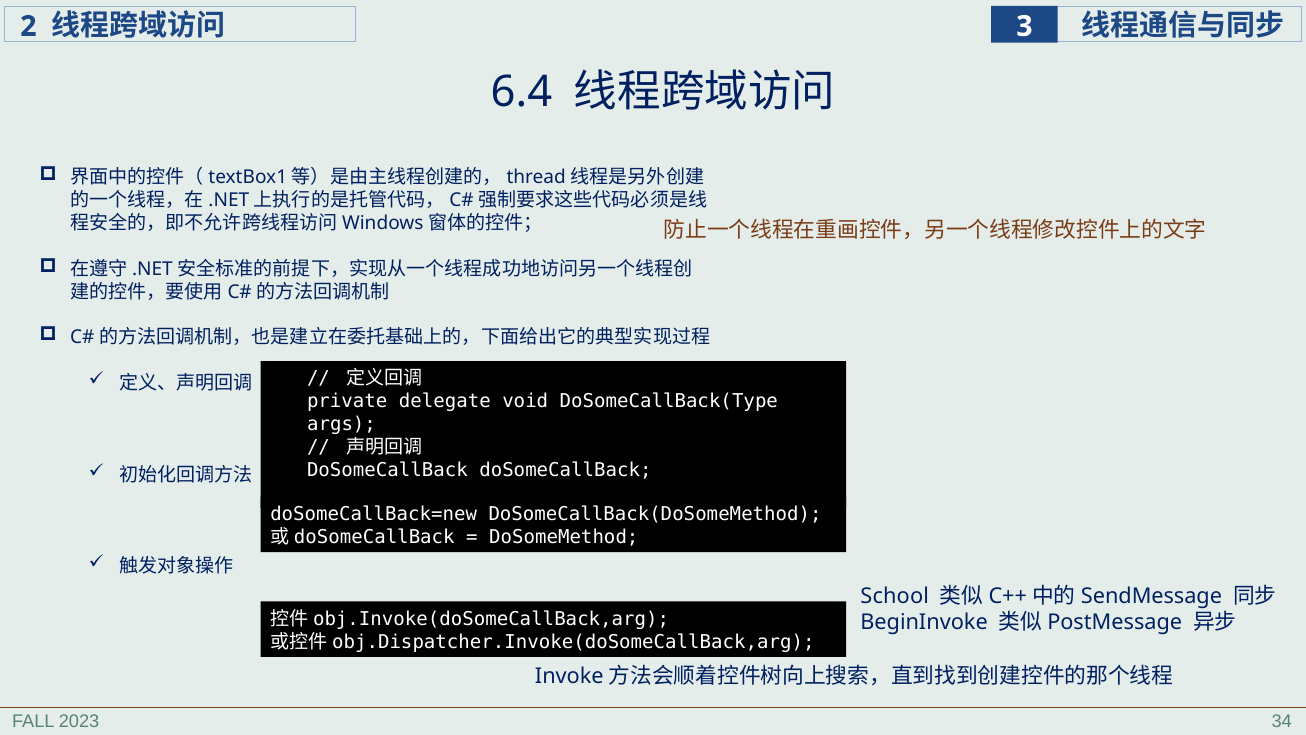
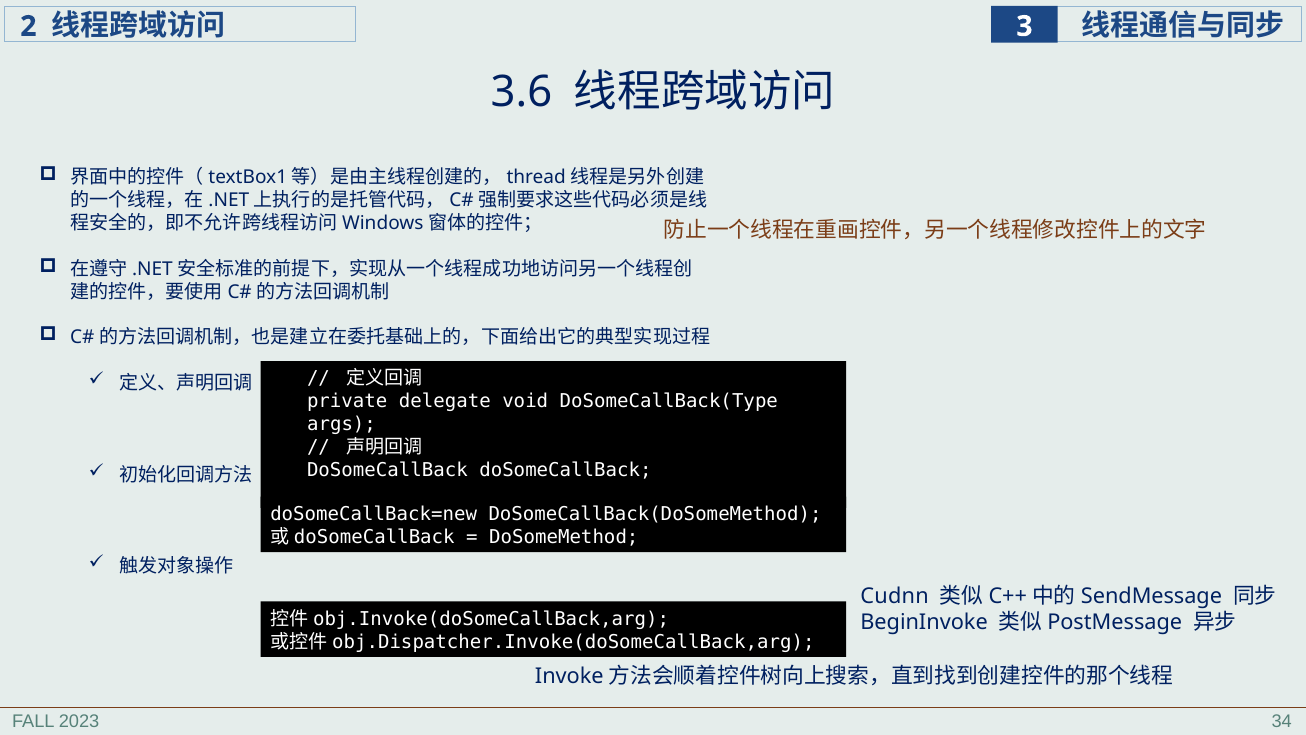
6.4: 6.4 -> 3.6
School: School -> Cudnn
